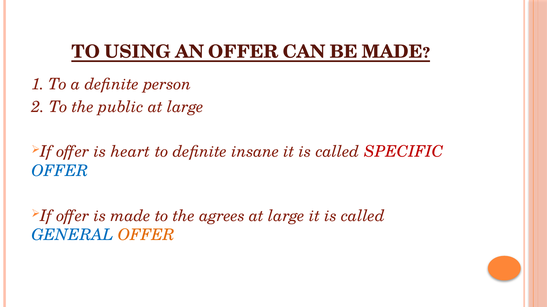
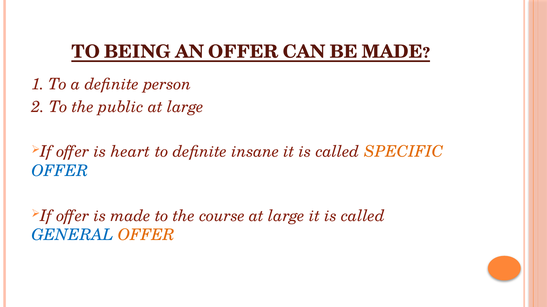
USING: USING -> BEING
SPECIFIC colour: red -> orange
agrees: agrees -> course
